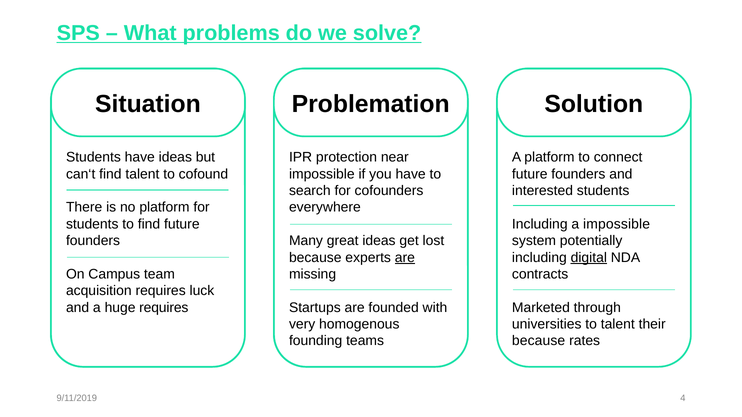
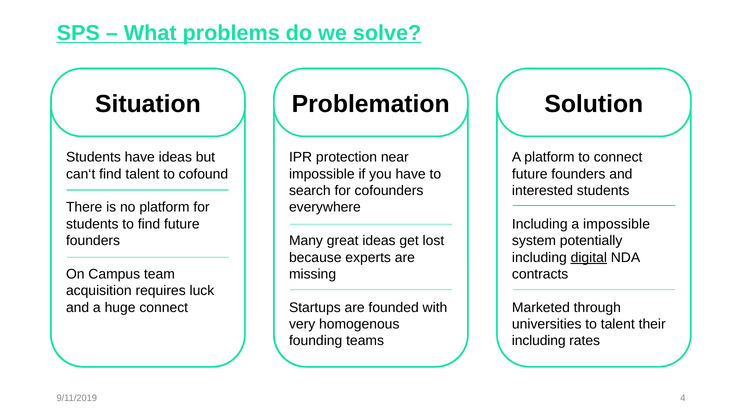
are at (405, 258) underline: present -> none
huge requires: requires -> connect
because at (539, 341): because -> including
